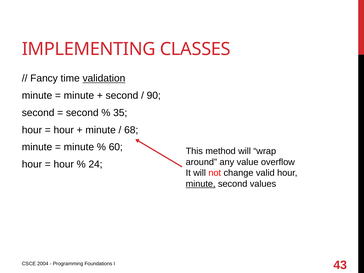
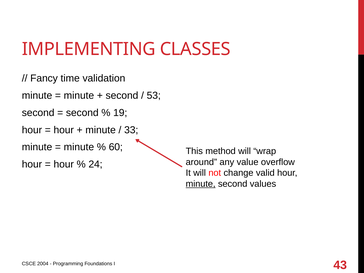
validation underline: present -> none
90: 90 -> 53
35: 35 -> 19
68: 68 -> 33
